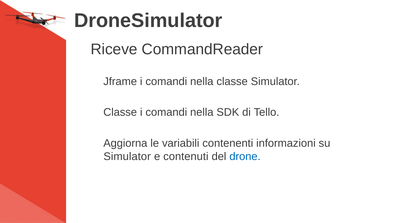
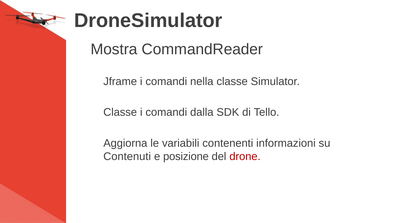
Riceve: Riceve -> Mostra
nella at (202, 112): nella -> dalla
Simulator at (127, 156): Simulator -> Contenuti
contenuti: contenuti -> posizione
drone colour: blue -> red
